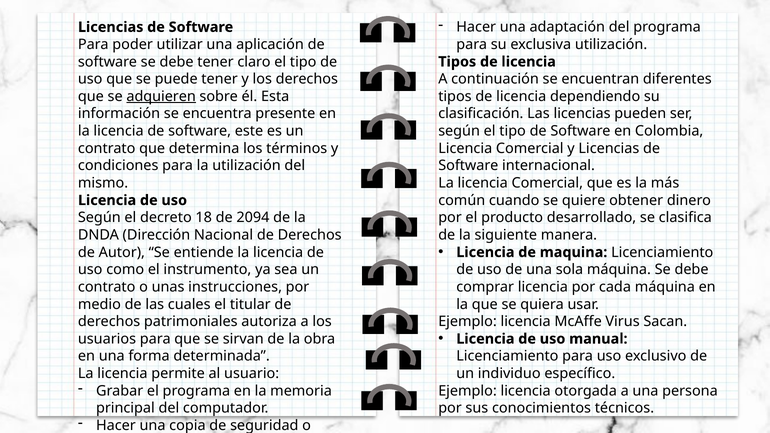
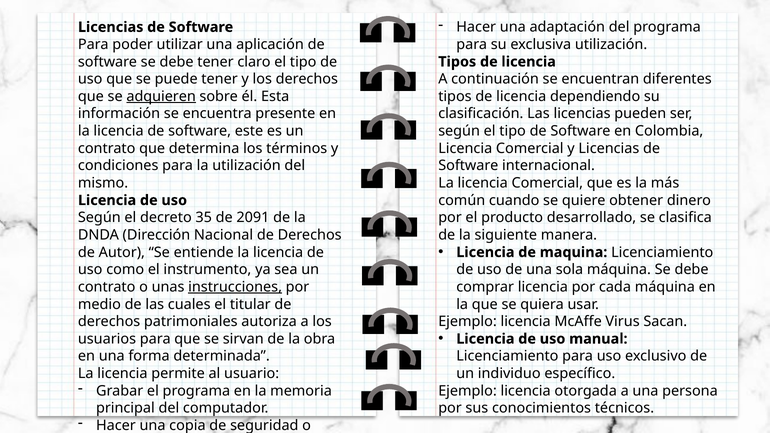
18: 18 -> 35
2094: 2094 -> 2091
instrucciones underline: none -> present
